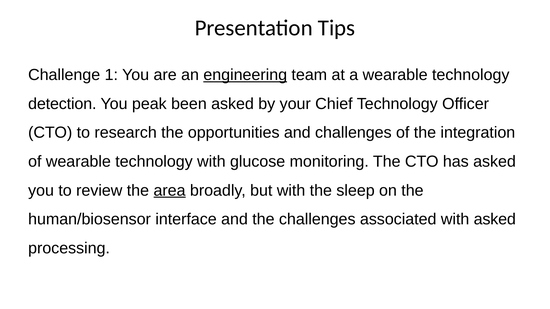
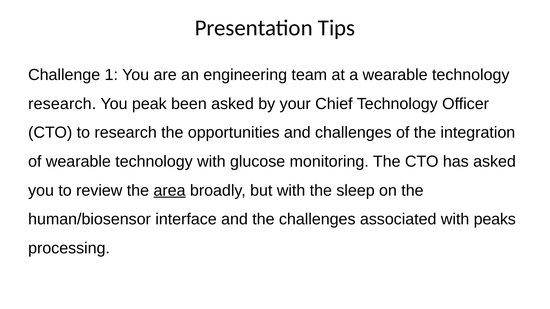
engineering underline: present -> none
detection at (62, 104): detection -> research
with asked: asked -> peaks
